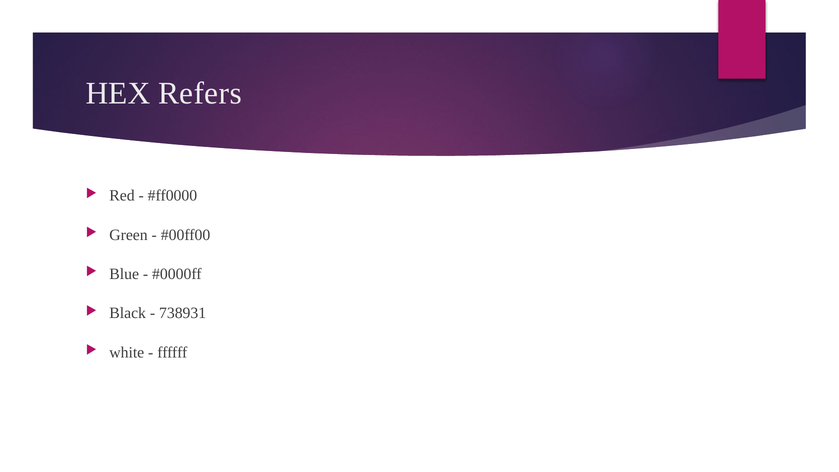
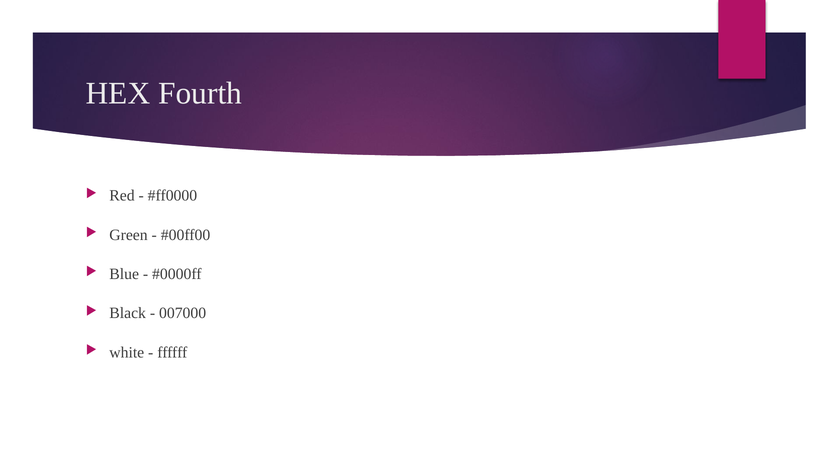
Refers: Refers -> Fourth
738931: 738931 -> 007000
